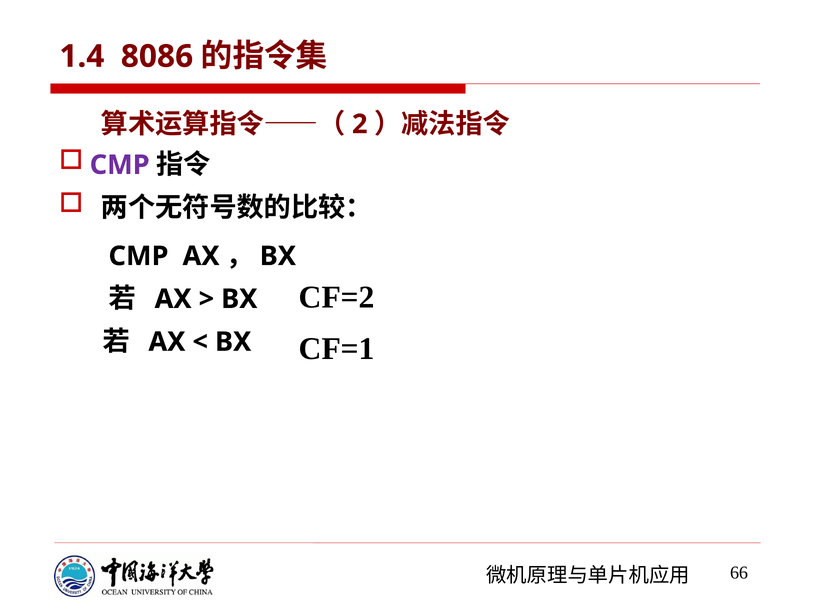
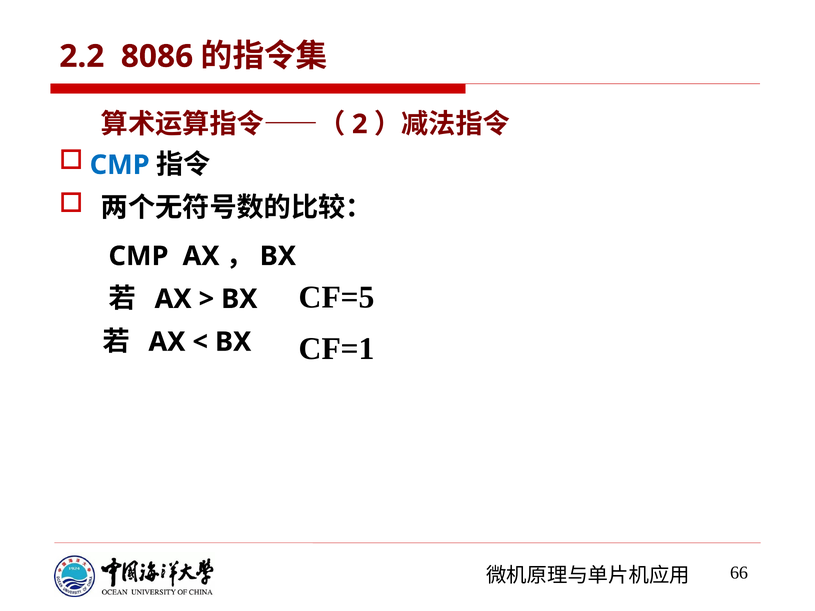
1.4: 1.4 -> 2.2
CMP at (120, 165) colour: purple -> blue
CF=2: CF=2 -> CF=5
